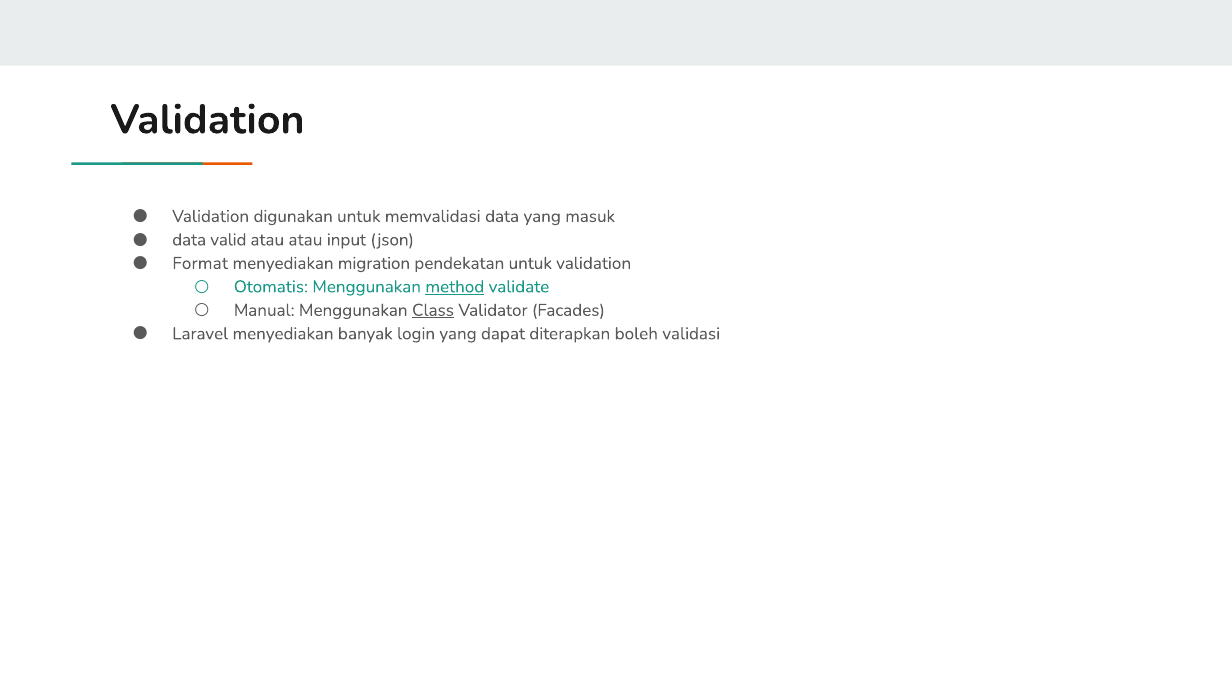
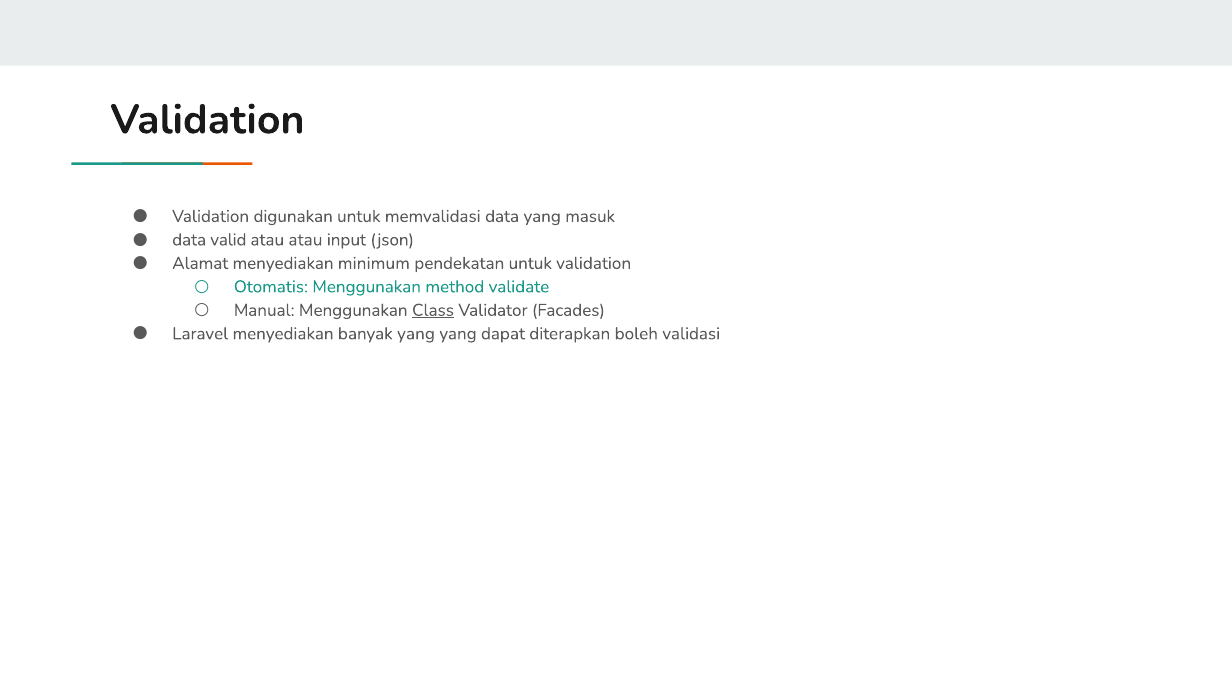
Format: Format -> Alamat
migration: migration -> minimum
method underline: present -> none
banyak login: login -> yang
